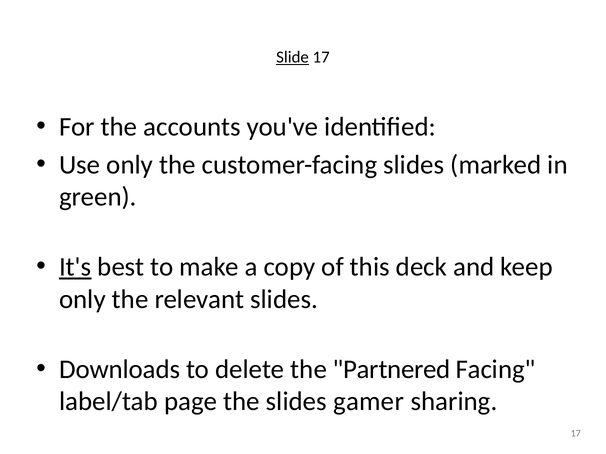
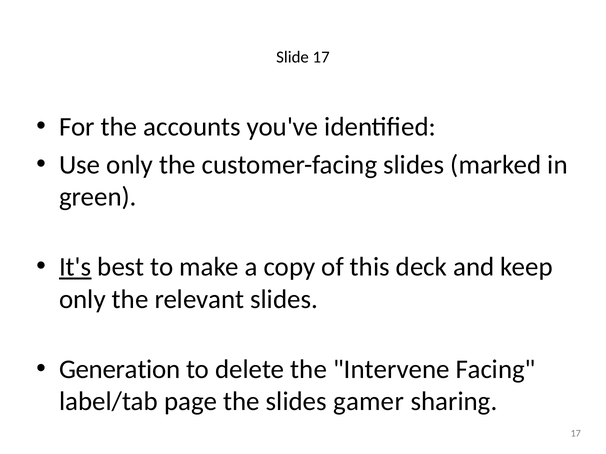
Slide underline: present -> none
Downloads: Downloads -> Generation
Partnered: Partnered -> Intervene
